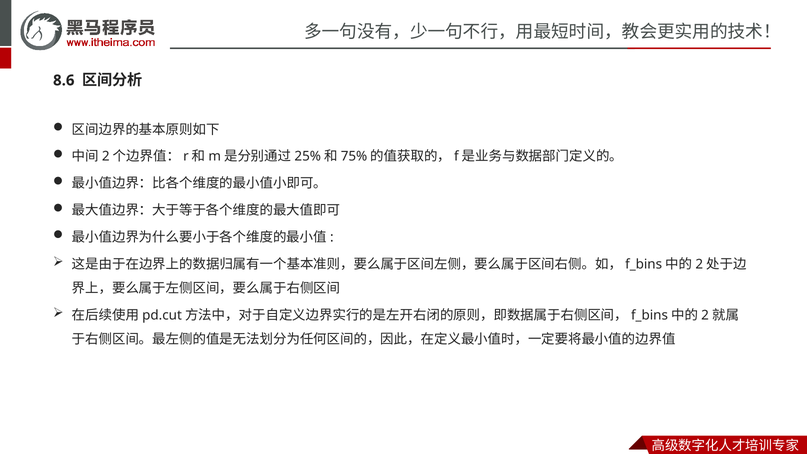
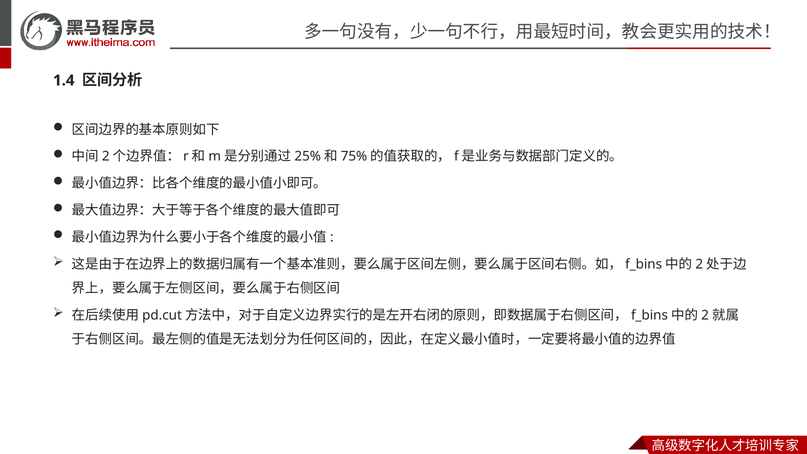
8.6: 8.6 -> 1.4
